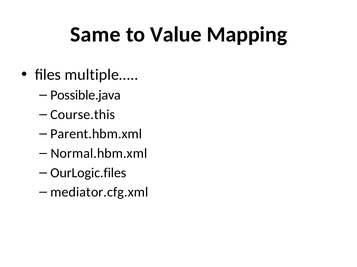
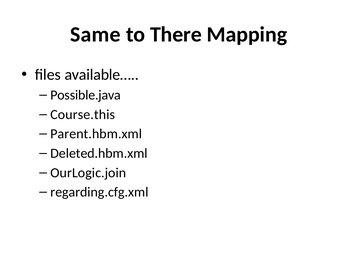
Value: Value -> There
multiple…: multiple… -> available…
Normal.hbm.xml: Normal.hbm.xml -> Deleted.hbm.xml
OurLogic.files: OurLogic.files -> OurLogic.join
mediator.cfg.xml: mediator.cfg.xml -> regarding.cfg.xml
